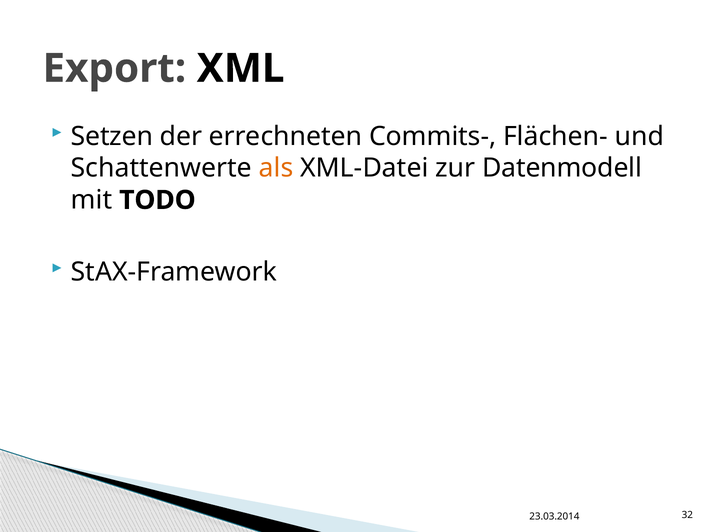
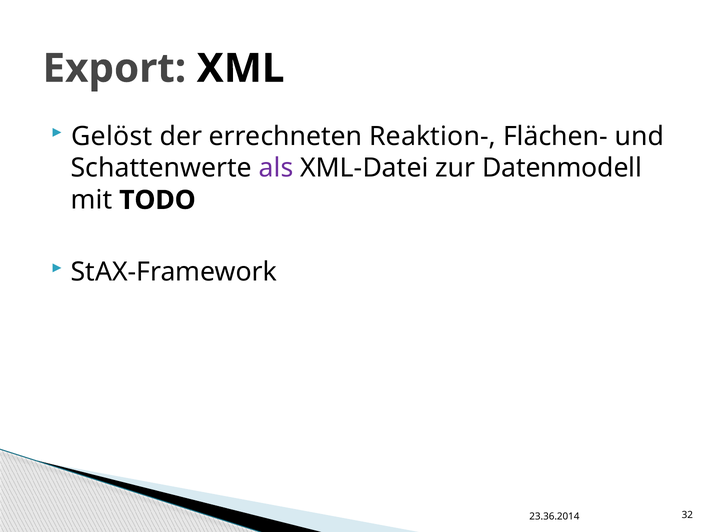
Setzen: Setzen -> Gelöst
Commits-: Commits- -> Reaktion-
als colour: orange -> purple
23.03.2014: 23.03.2014 -> 23.36.2014
